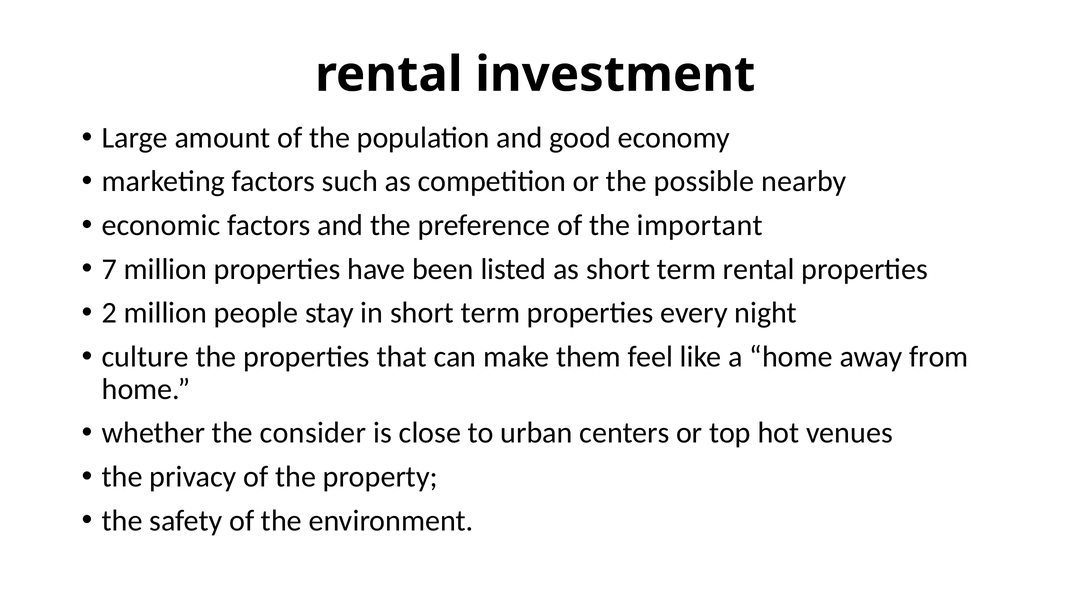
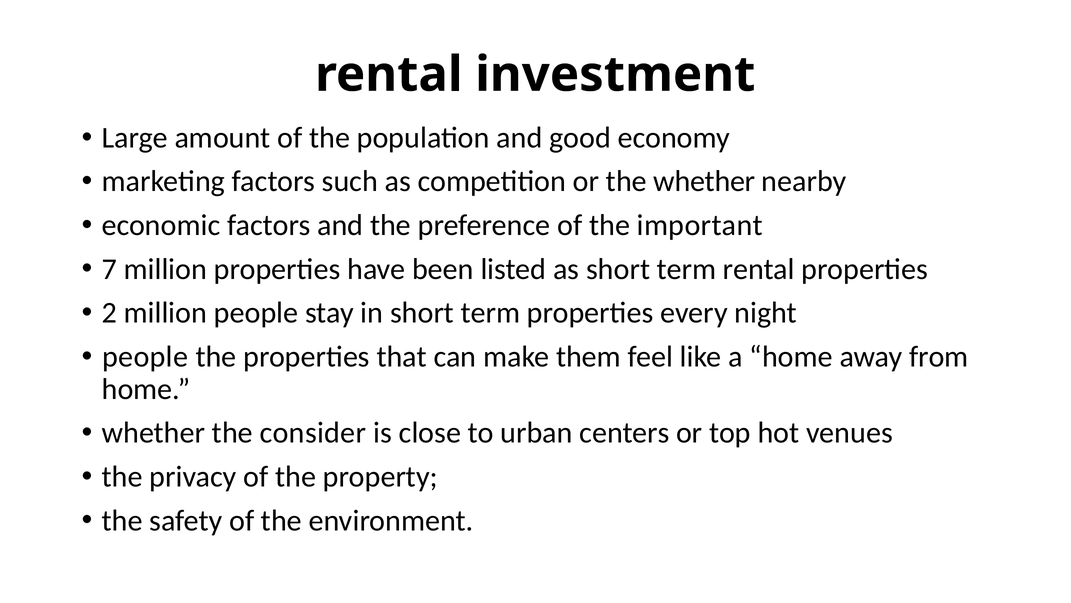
the possible: possible -> whether
culture at (145, 356): culture -> people
